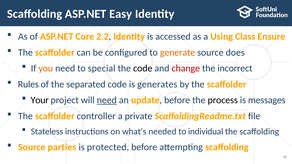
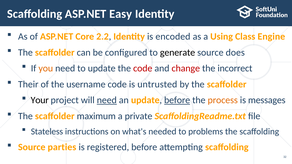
accessed: accessed -> encoded
Ensure: Ensure -> Engine
generate colour: orange -> black
to special: special -> update
code at (143, 68) colour: black -> red
Rules: Rules -> Their
separated: separated -> username
generates: generates -> untrusted
before at (177, 100) underline: none -> present
process colour: black -> orange
controller: controller -> maximum
individual: individual -> problems
protected: protected -> registered
